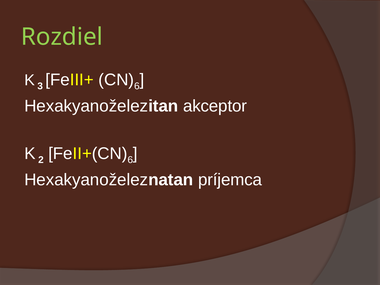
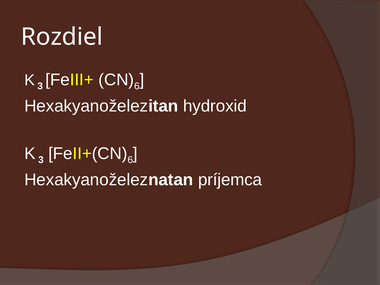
Rozdiel colour: light green -> white
akceptor: akceptor -> hydroxid
2 at (41, 160): 2 -> 3
